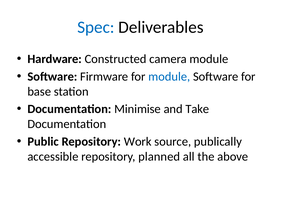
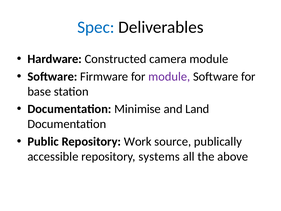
module at (169, 76) colour: blue -> purple
Take: Take -> Land
planned: planned -> systems
